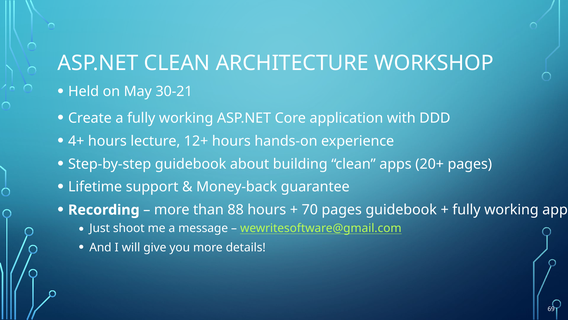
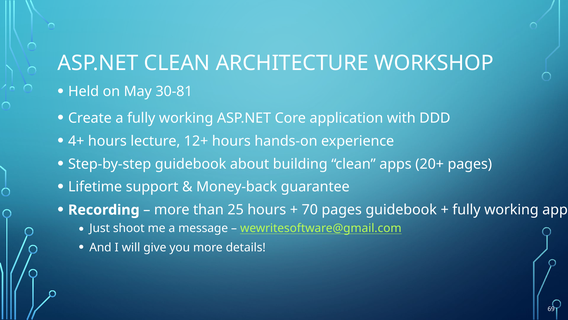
30-21: 30-21 -> 30-81
88: 88 -> 25
